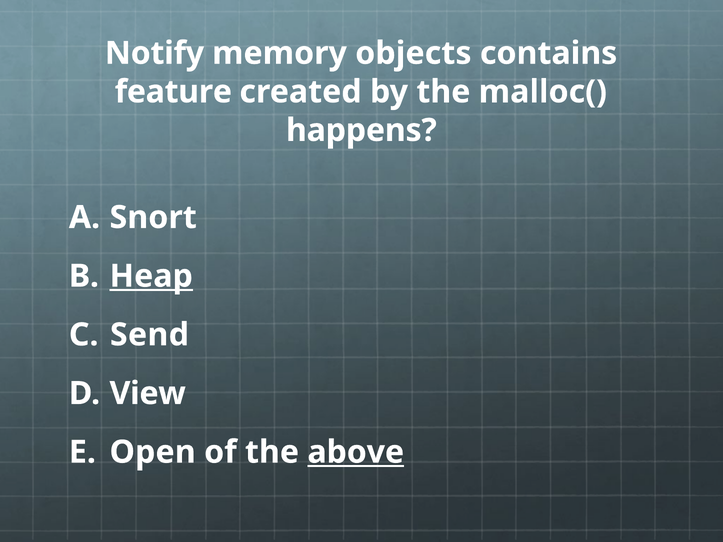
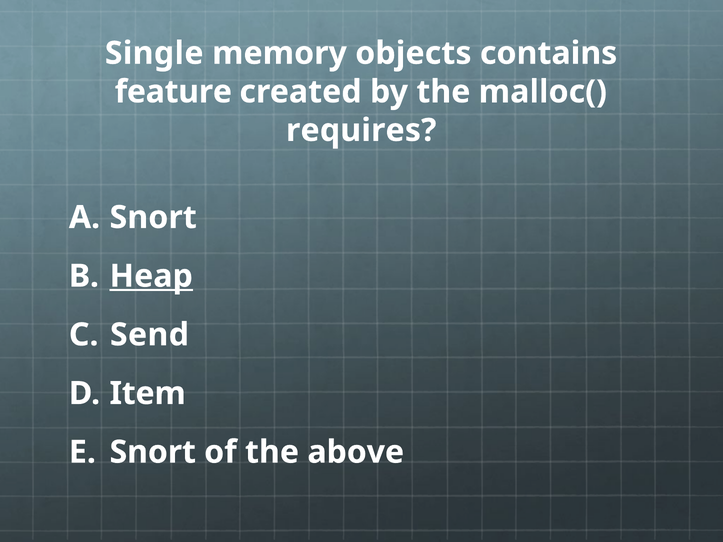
Notify: Notify -> Single
happens: happens -> requires
View: View -> Item
Open at (153, 452): Open -> Snort
above underline: present -> none
